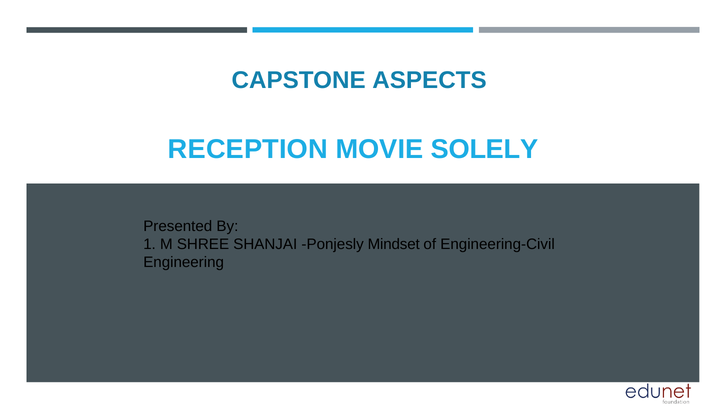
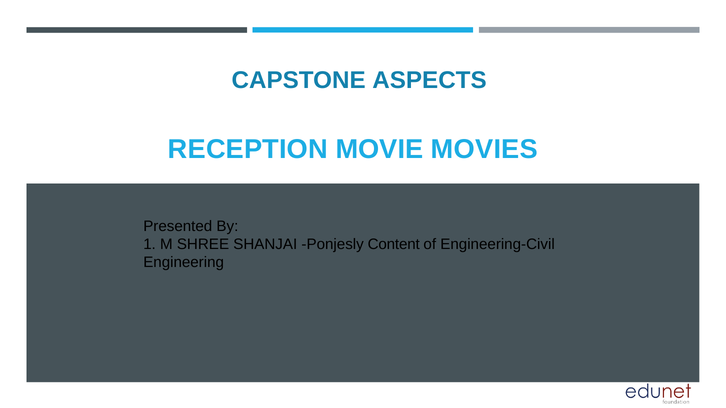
SOLELY: SOLELY -> MOVIES
Mindset: Mindset -> Content
